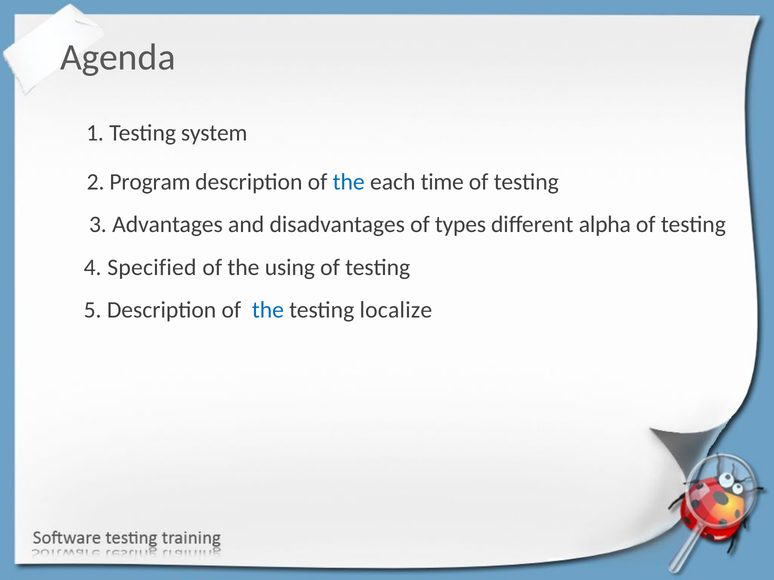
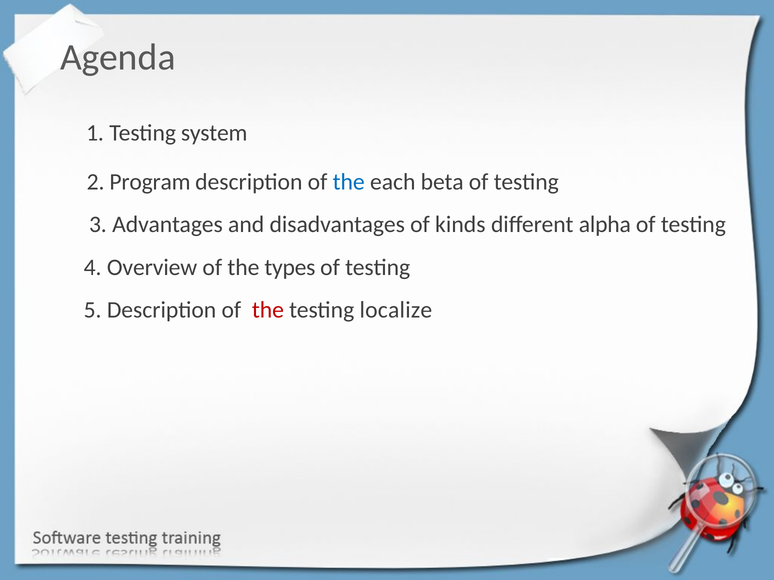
time: time -> beta
types: types -> kinds
Specified: Specified -> Overview
using: using -> types
the at (268, 310) colour: blue -> red
